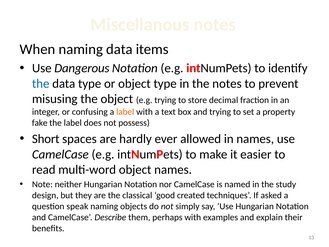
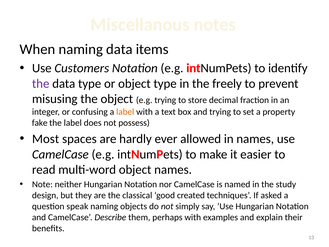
Dangerous: Dangerous -> Customers
the at (41, 84) colour: blue -> purple
the notes: notes -> freely
Short: Short -> Most
